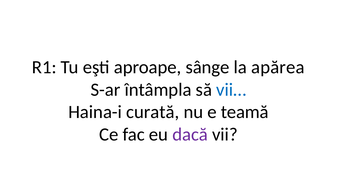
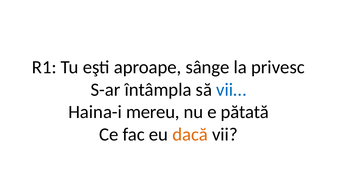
apărea: apărea -> privesc
curată: curată -> mereu
teamă: teamă -> pătată
dacă colour: purple -> orange
